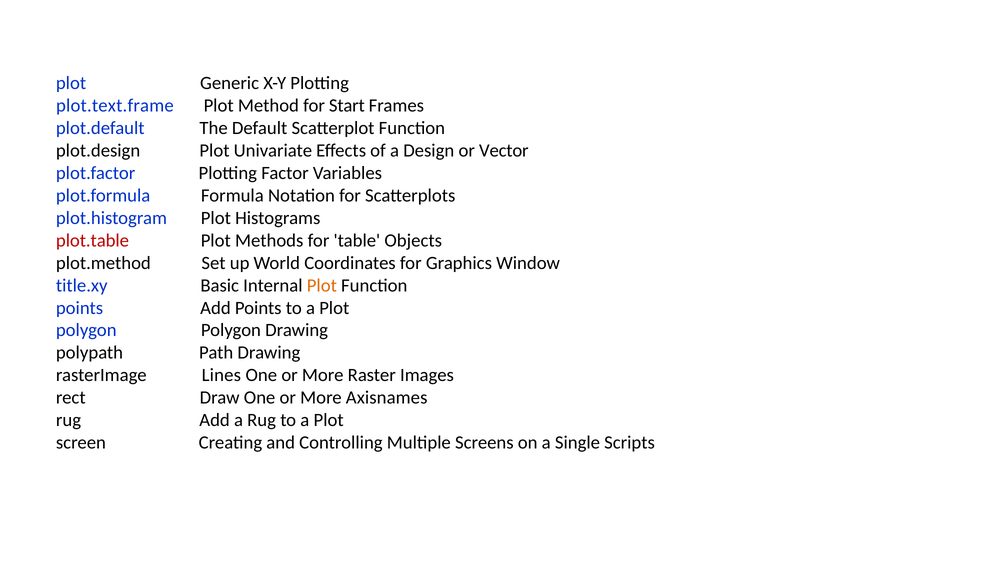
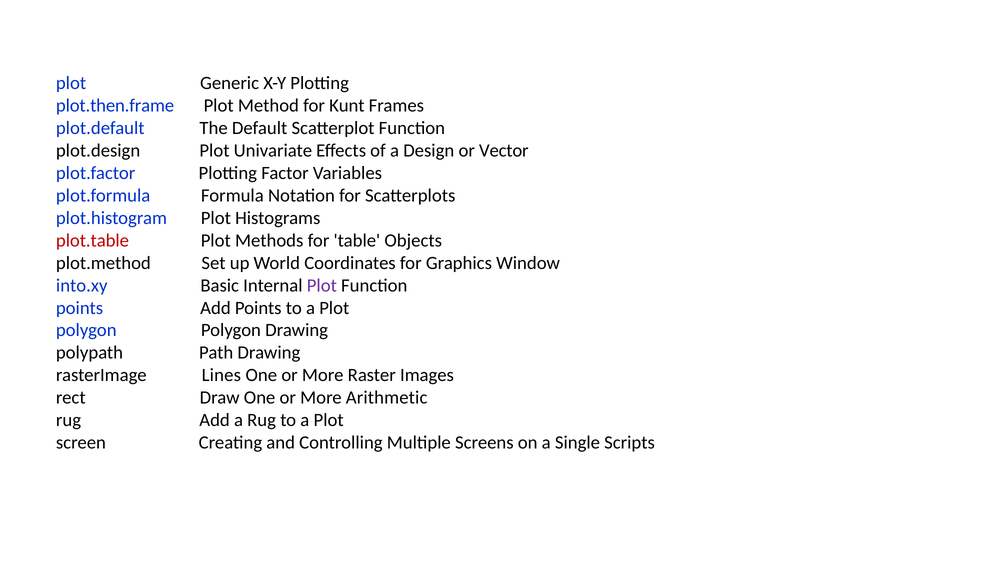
plot.text.frame: plot.text.frame -> plot.then.frame
Start: Start -> Kunt
title.xy: title.xy -> into.xy
Plot at (322, 285) colour: orange -> purple
Axisnames: Axisnames -> Arithmetic
